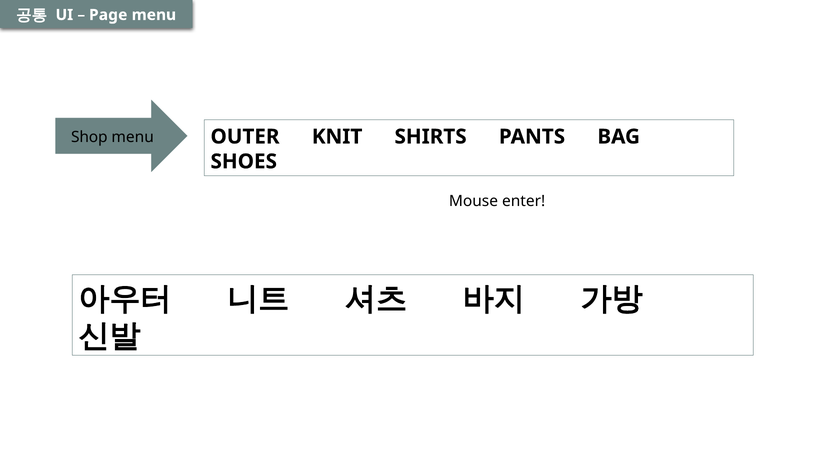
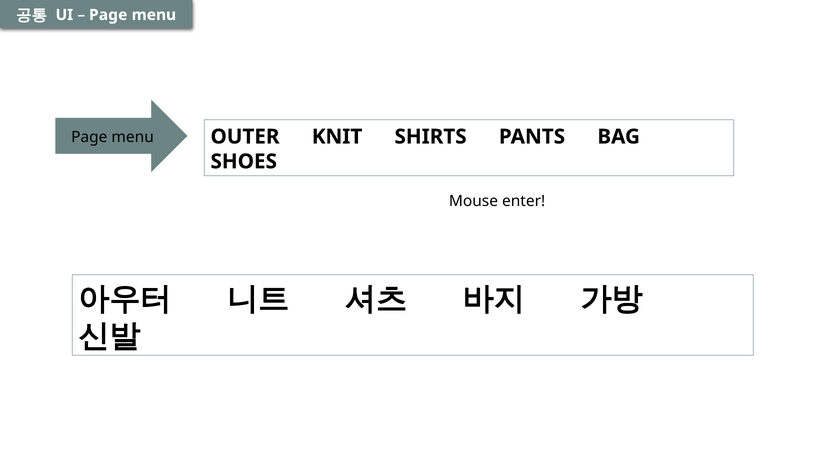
Shop at (89, 137): Shop -> Page
